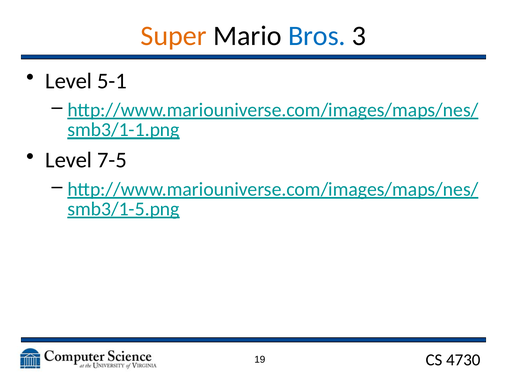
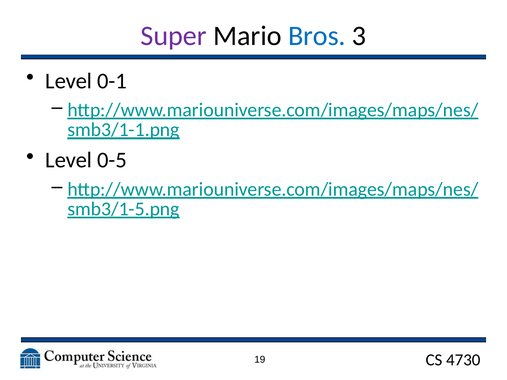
Super colour: orange -> purple
5-1: 5-1 -> 0-1
7-5: 7-5 -> 0-5
